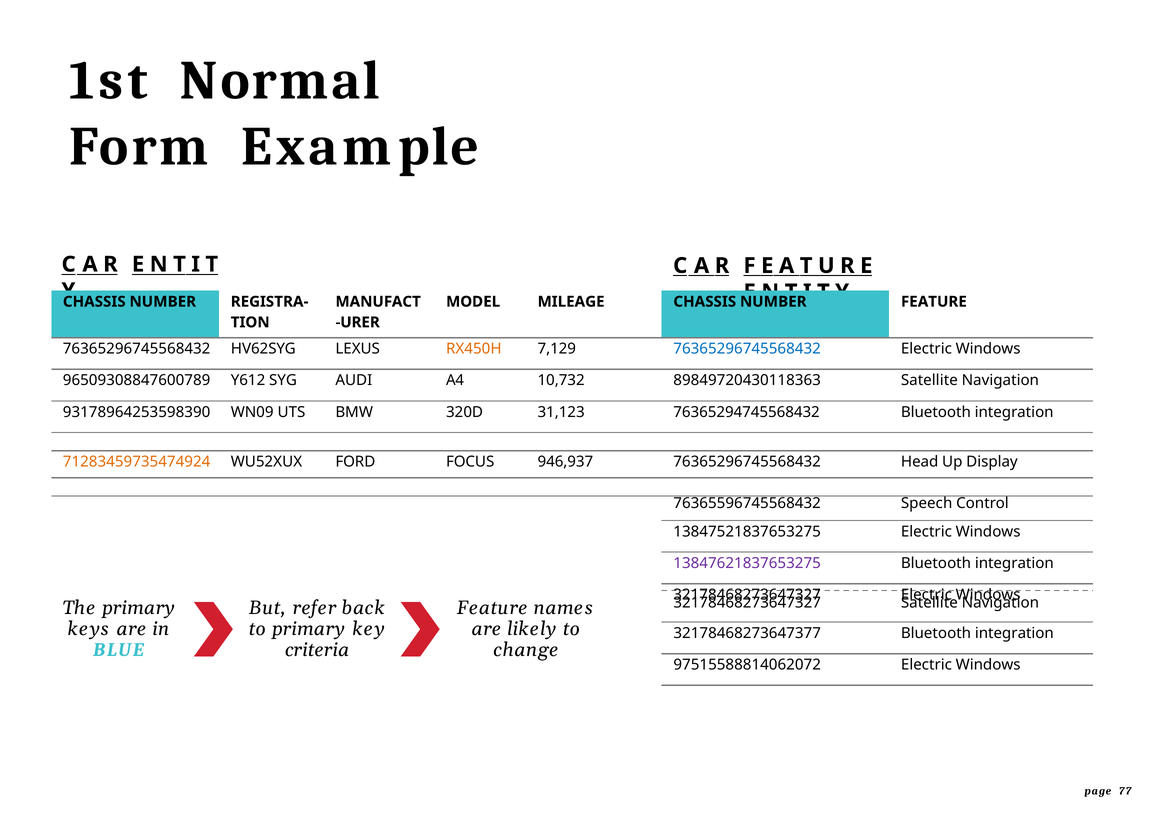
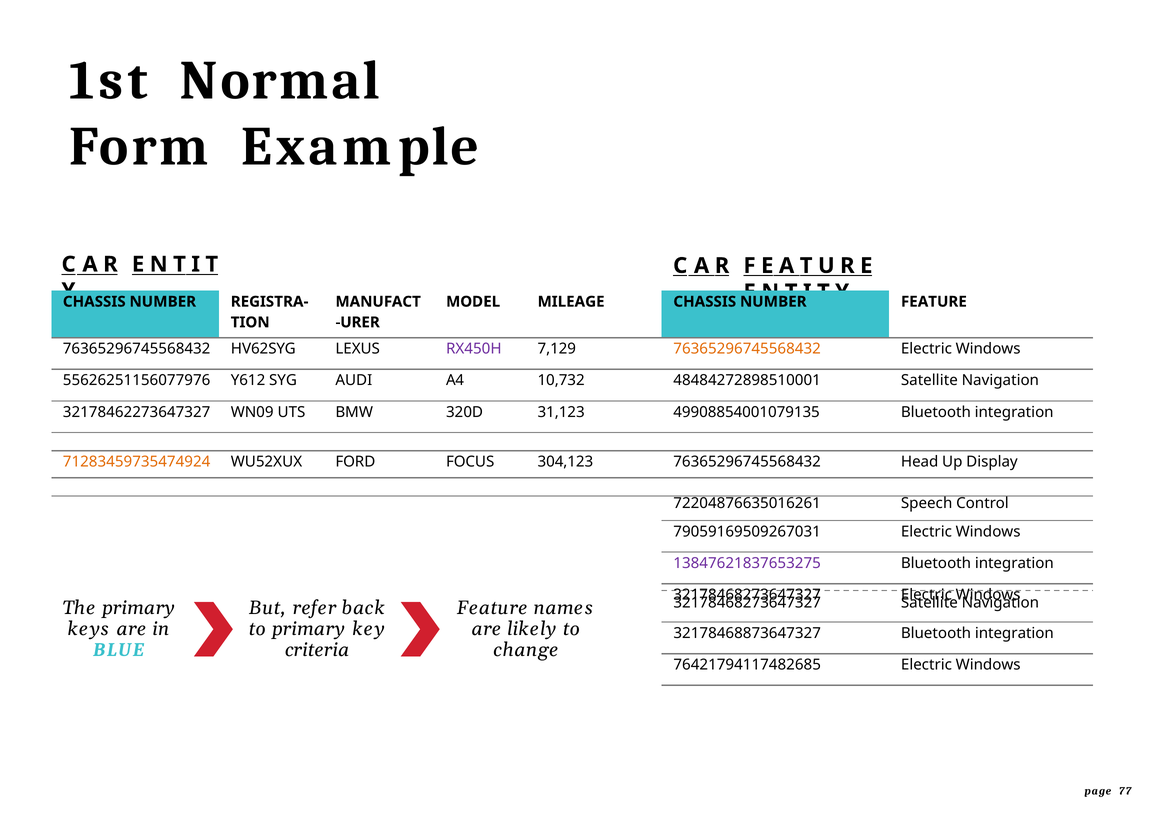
RX450H colour: orange -> purple
76365296745568432 at (747, 349) colour: blue -> orange
96509308847600789: 96509308847600789 -> 55626251156077976
89849720430118363: 89849720430118363 -> 48484272898510001
93178964253598390: 93178964253598390 -> 32178462273647327
76365294745568432: 76365294745568432 -> 49908854001079135
946,937: 946,937 -> 304,123
76365596745568432: 76365596745568432 -> 72204876635016261
13847521837653275: 13847521837653275 -> 79059169509267031
32178468273647377: 32178468273647377 -> 32178468873647327
97515588814062072: 97515588814062072 -> 76421794117482685
